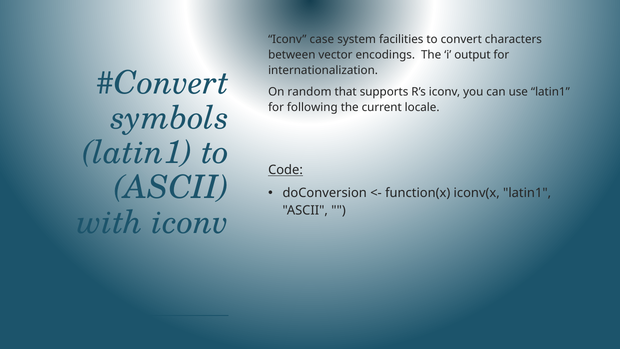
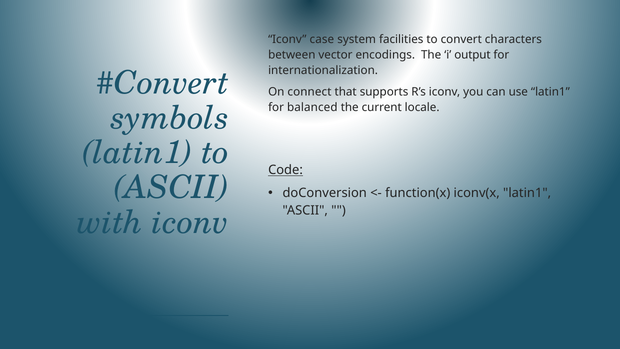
random: random -> connect
following: following -> balanced
